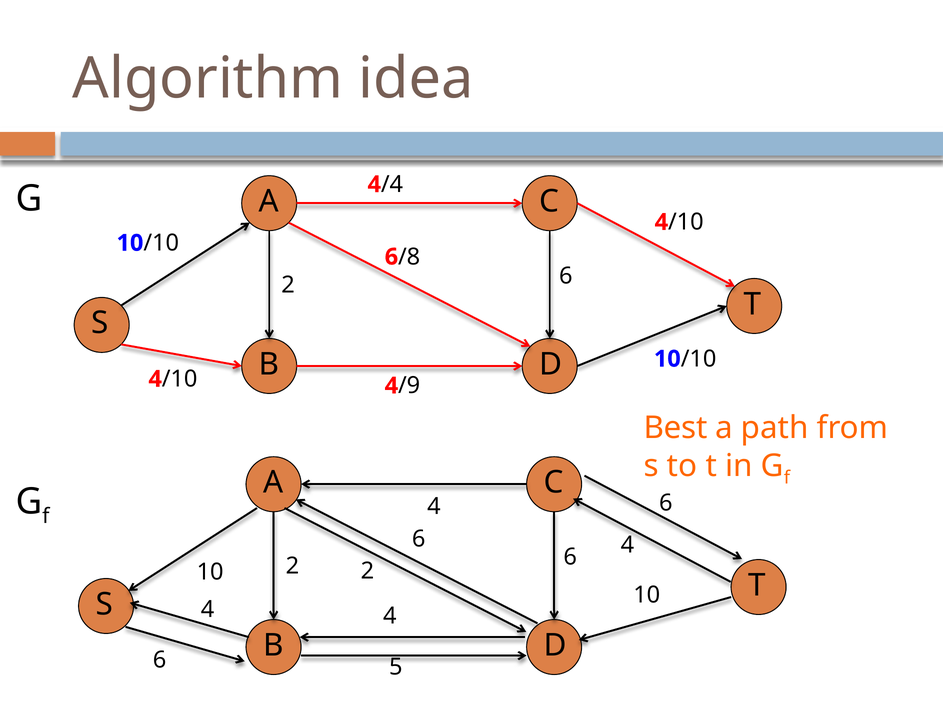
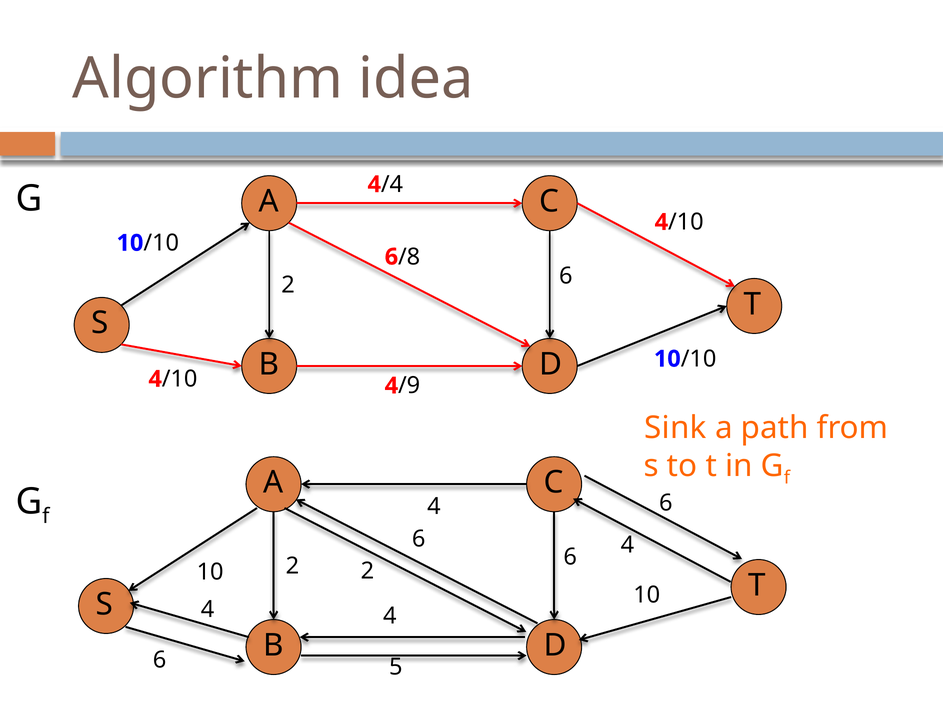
Best: Best -> Sink
